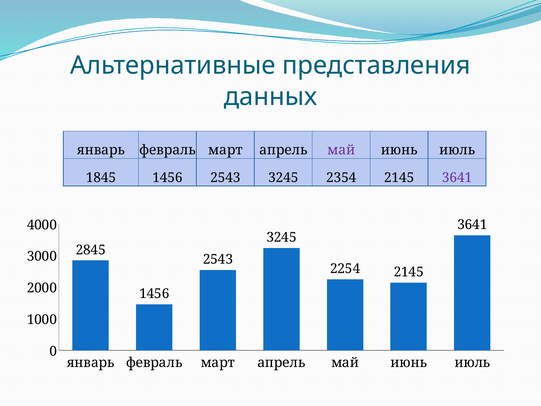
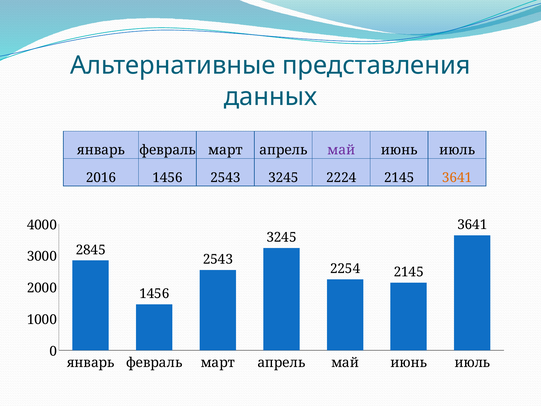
1845: 1845 -> 2016
2354: 2354 -> 2224
3641 at (457, 177) colour: purple -> orange
